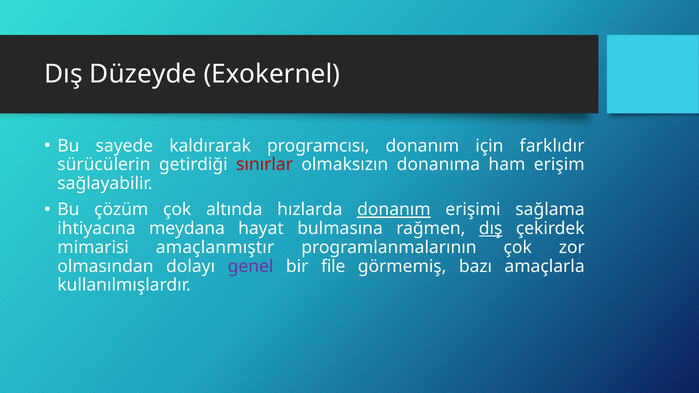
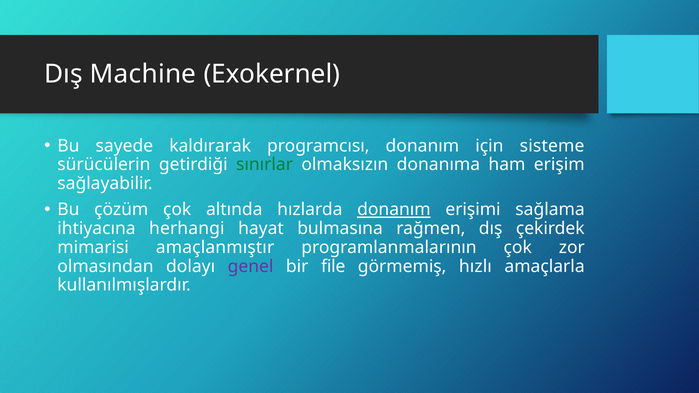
Düzeyde: Düzeyde -> Machine
farklıdır: farklıdır -> sisteme
sınırlar colour: red -> green
meydana: meydana -> herhangi
dış at (491, 229) underline: present -> none
bazı: bazı -> hızlı
